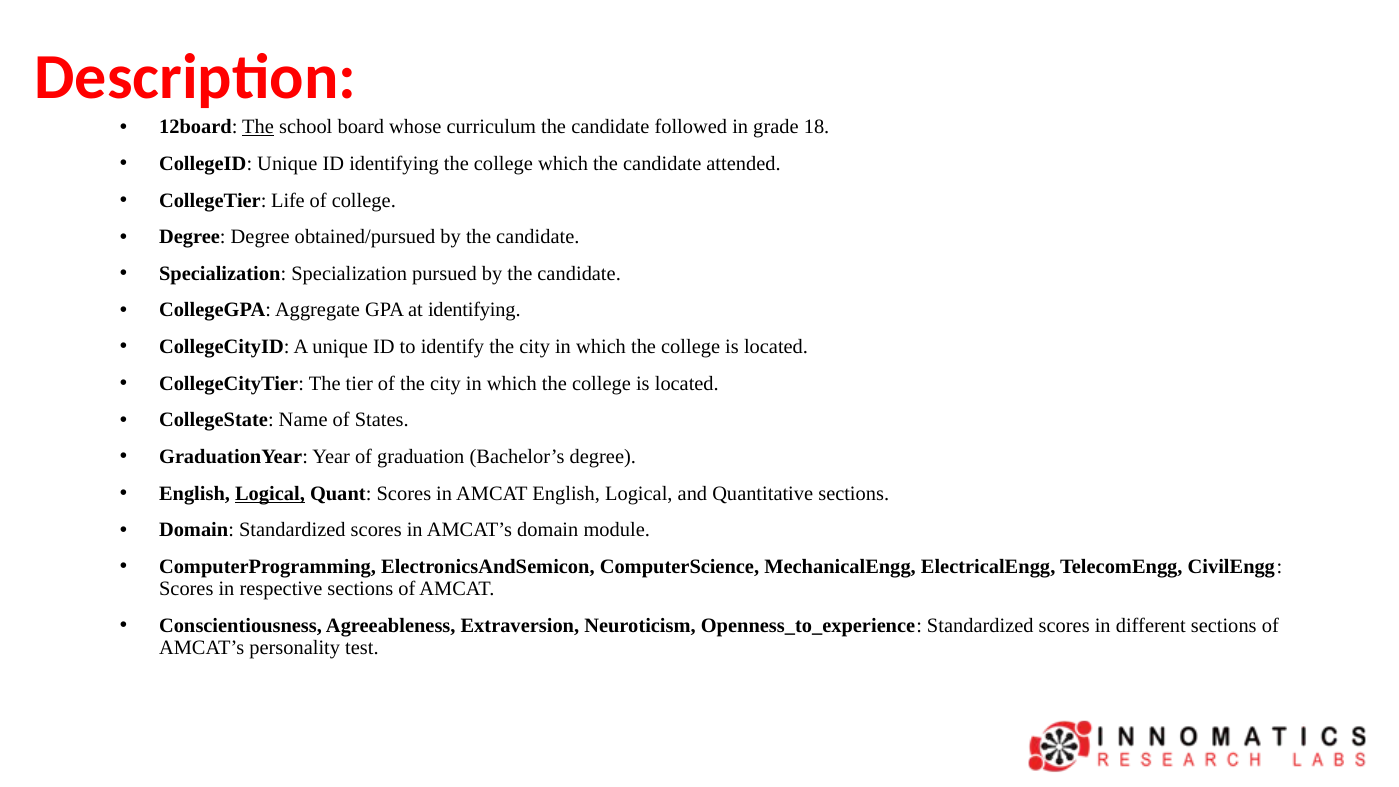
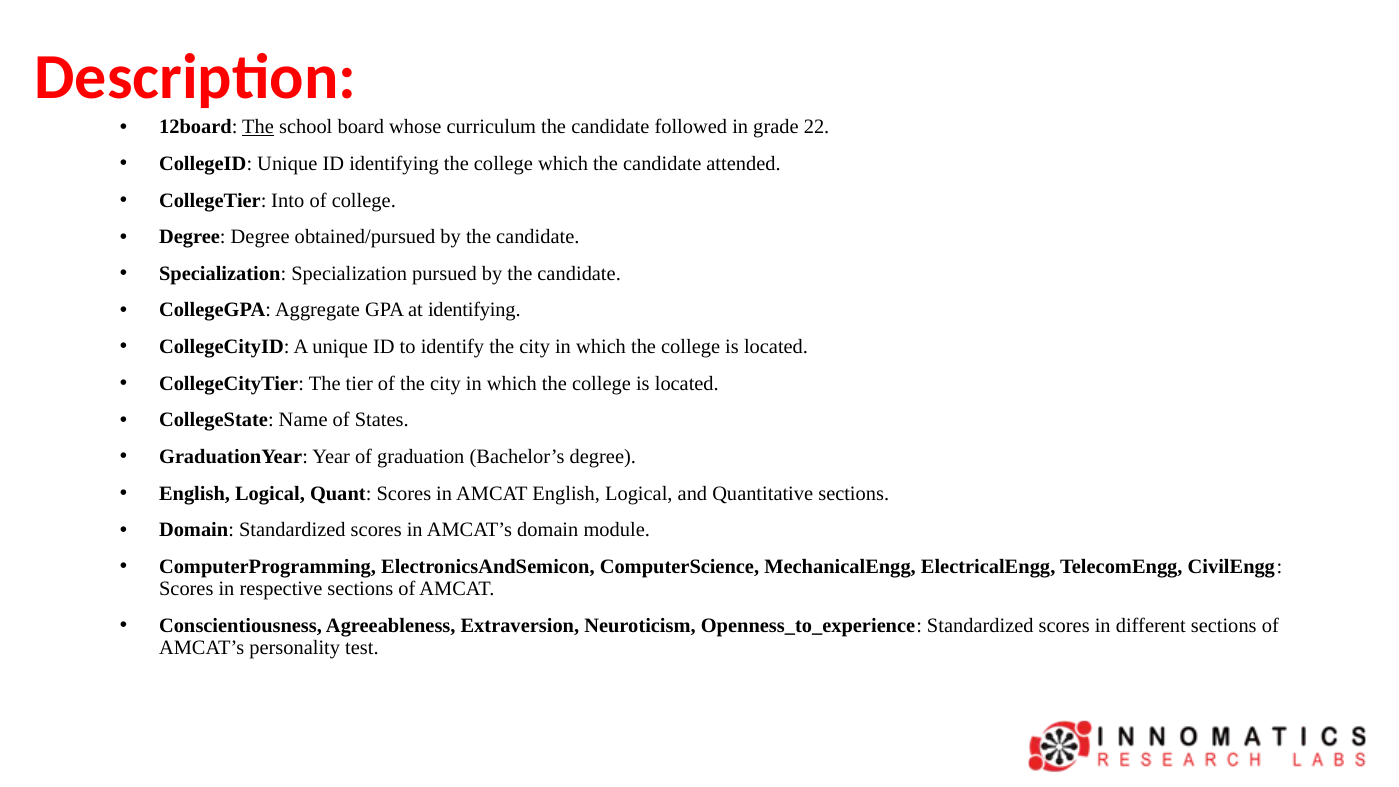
18: 18 -> 22
Life: Life -> Into
Logical at (270, 493) underline: present -> none
